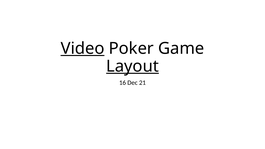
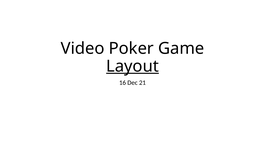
Video underline: present -> none
